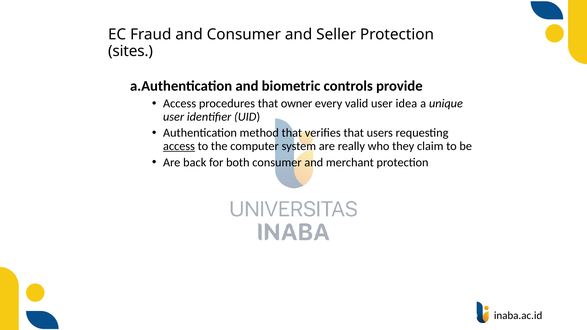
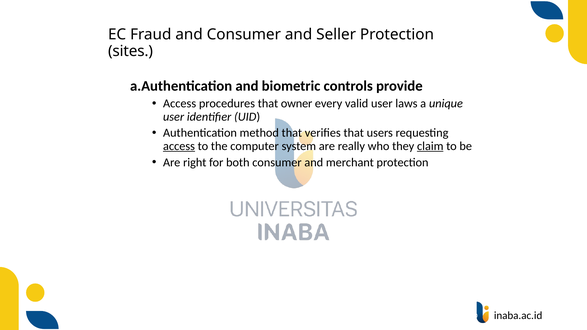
idea: idea -> laws
claim underline: none -> present
back: back -> right
